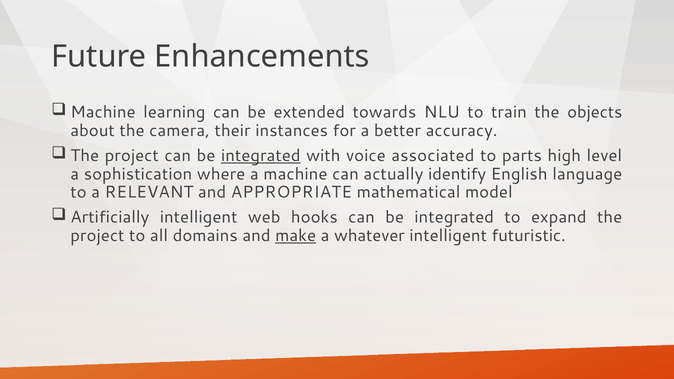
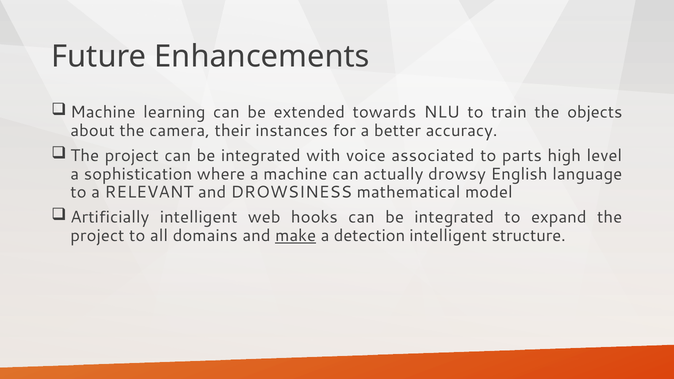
integrated at (261, 156) underline: present -> none
identify: identify -> drowsy
APPROPRIATE: APPROPRIATE -> DROWSINESS
whatever: whatever -> detection
futuristic: futuristic -> structure
